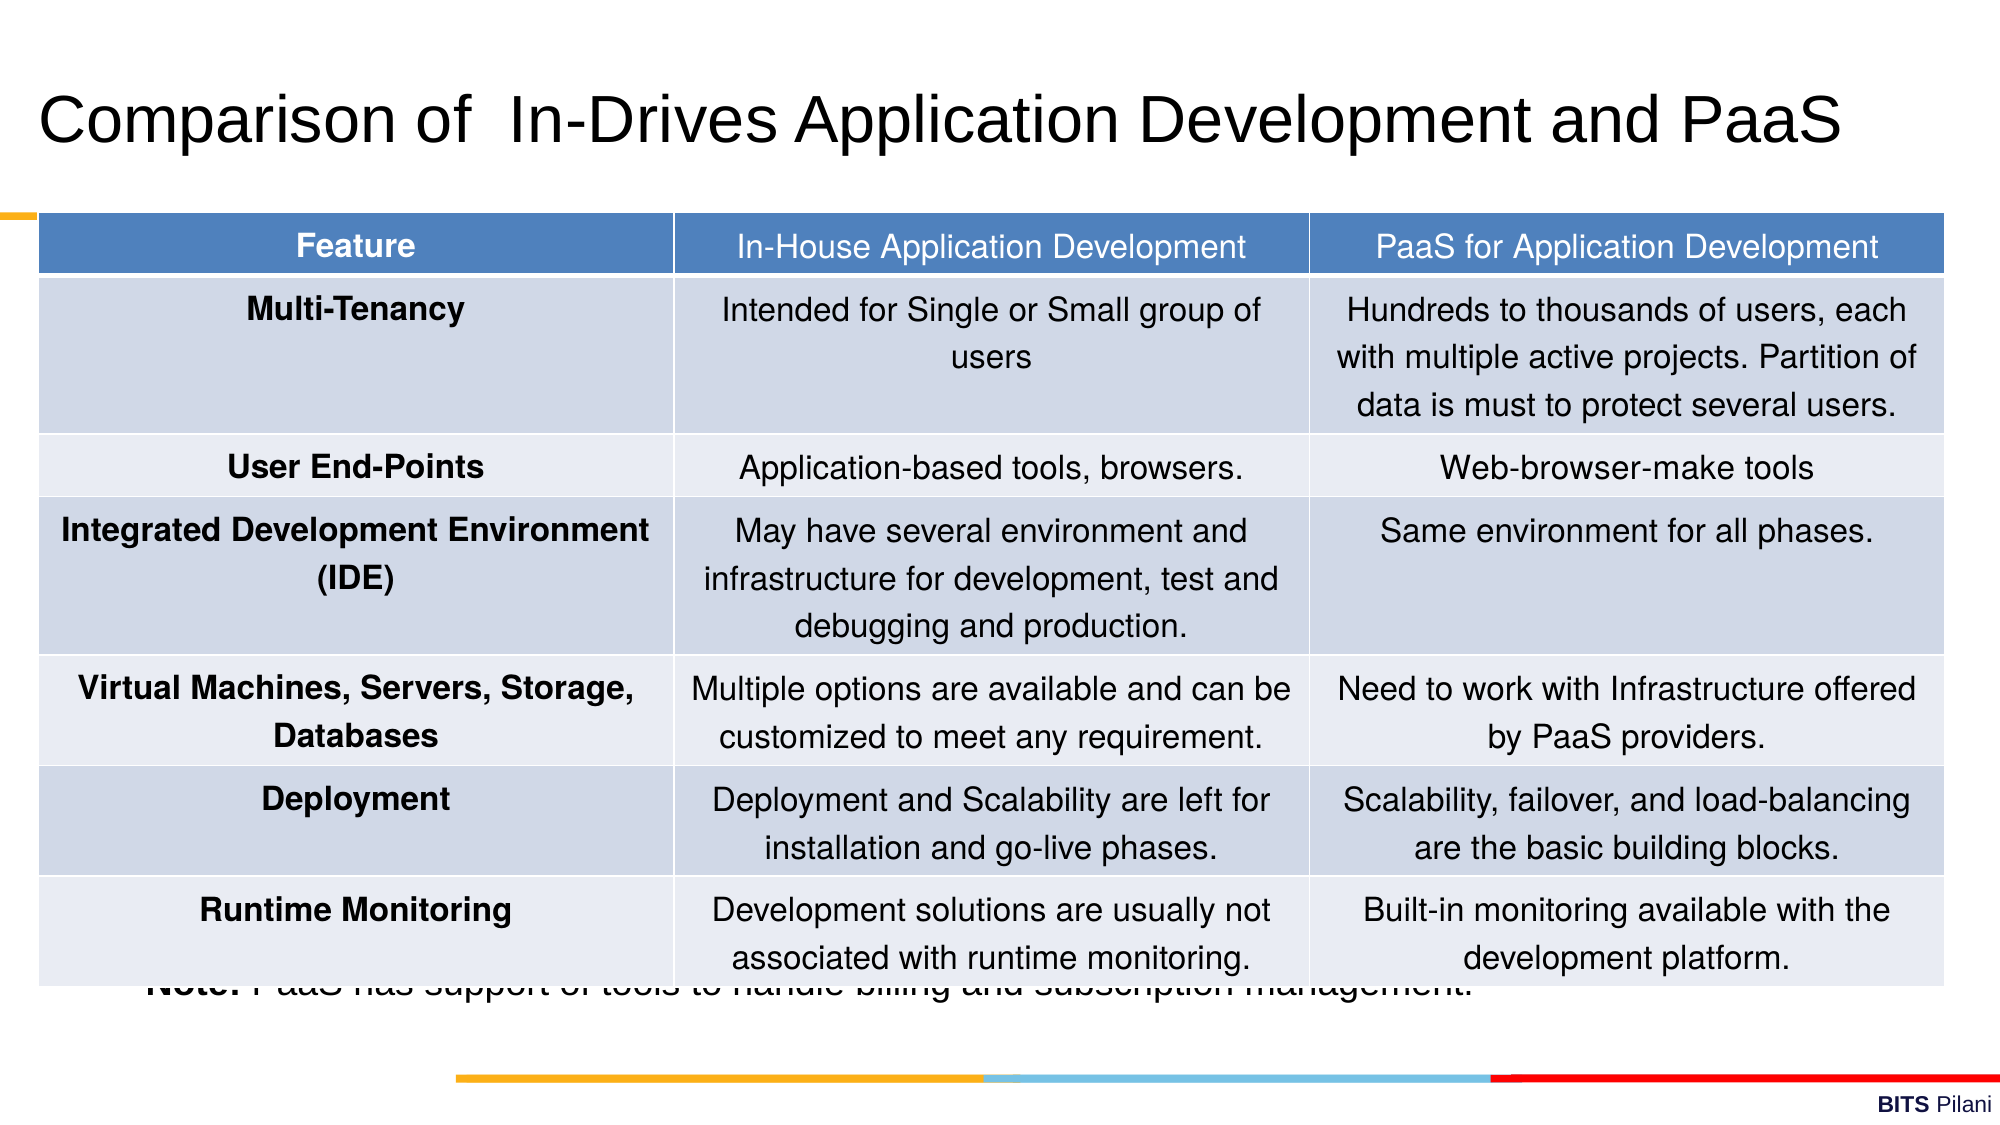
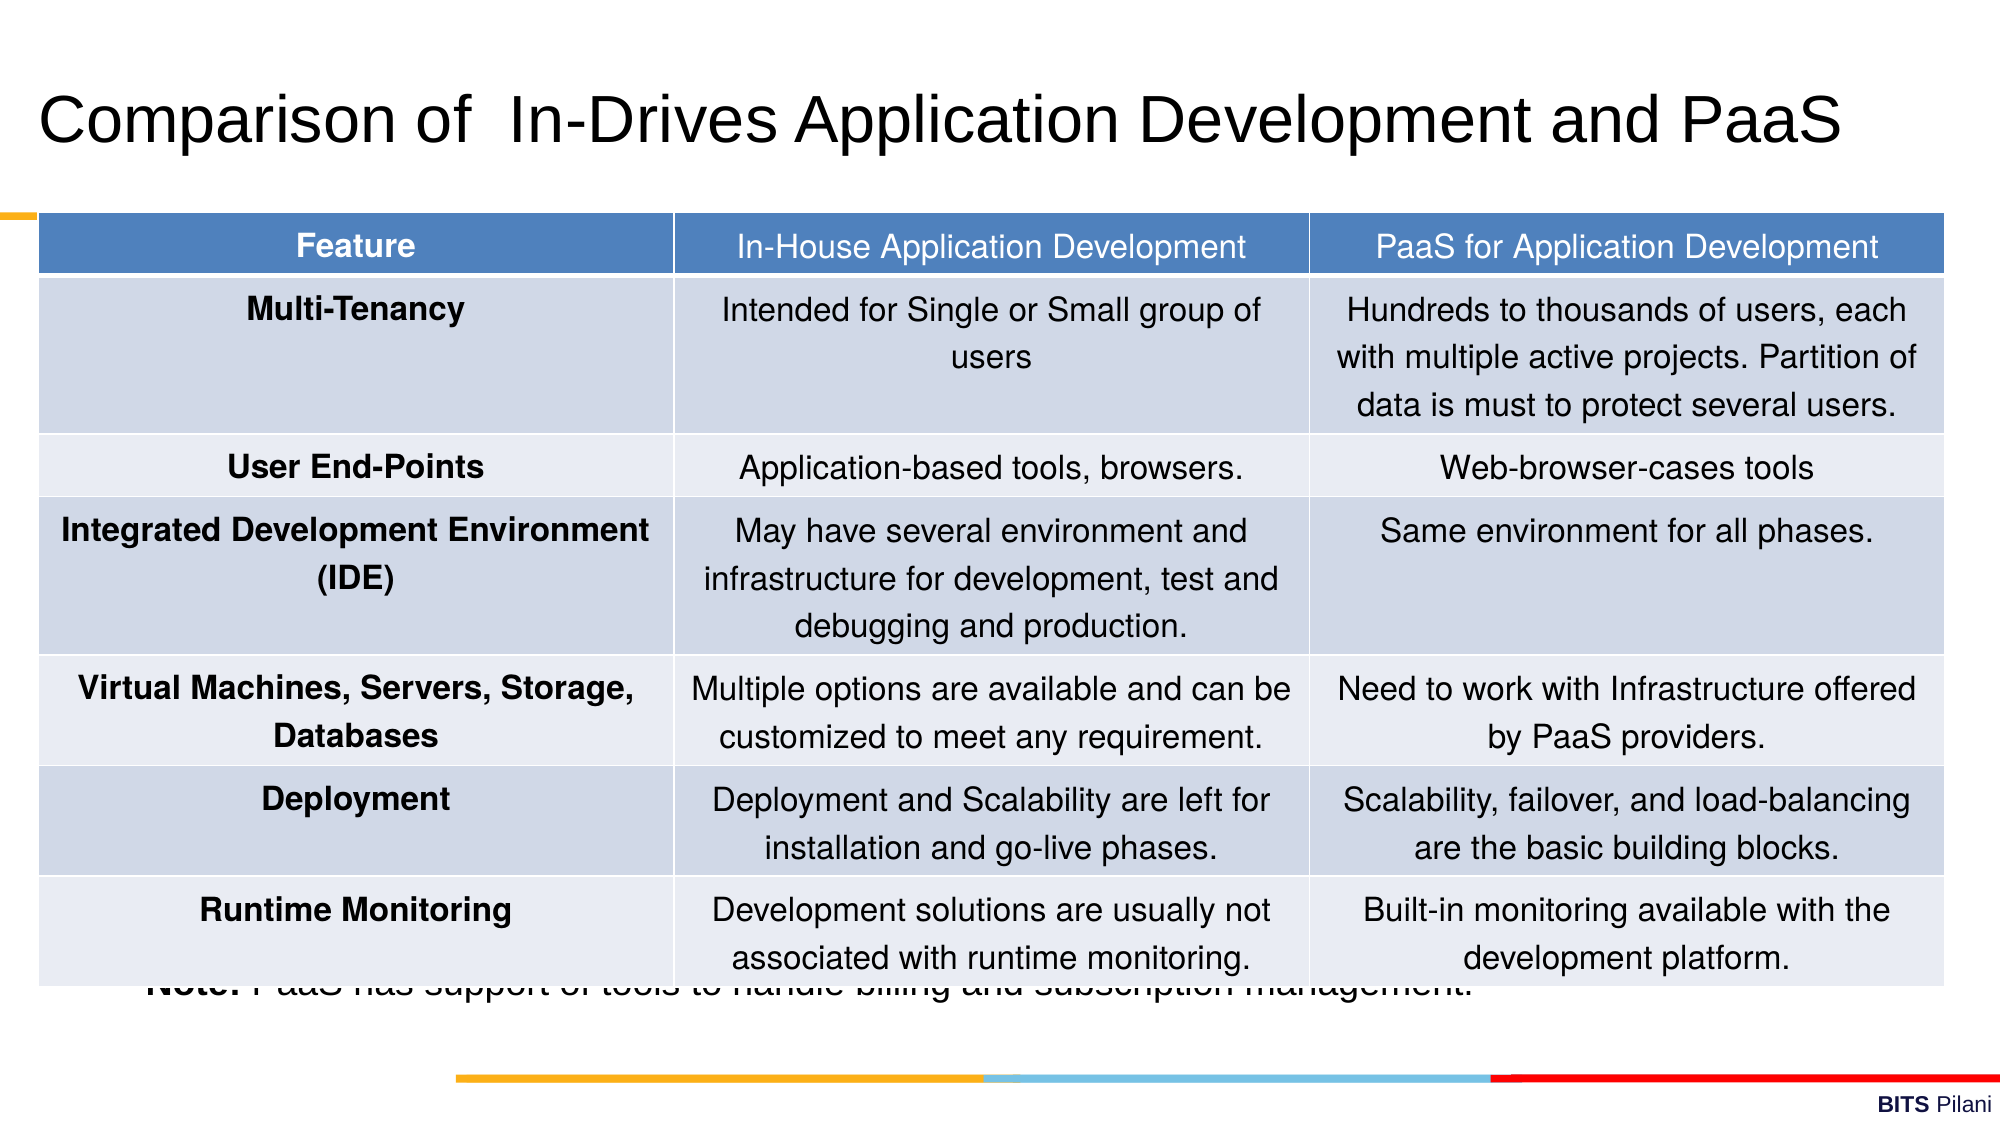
Web-browser-make: Web-browser-make -> Web-browser-cases
